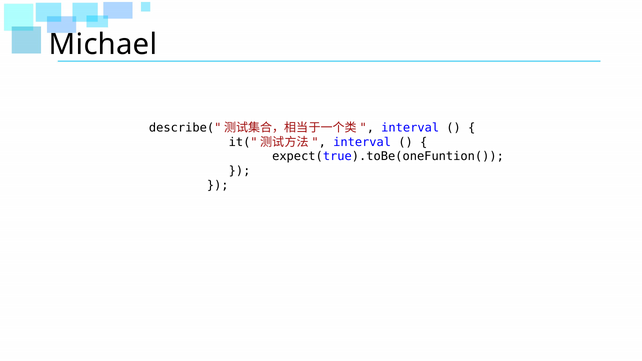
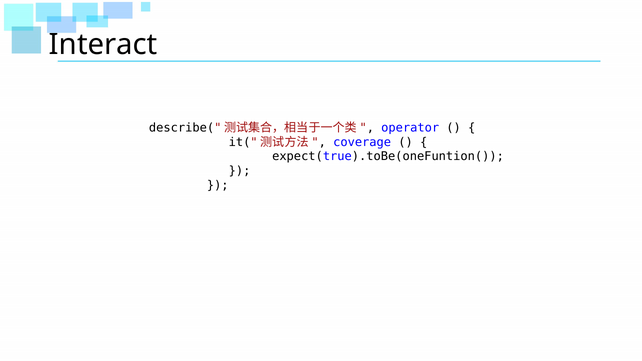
Michael: Michael -> Interact
interval at (410, 128): interval -> operator
interval at (362, 142): interval -> coverage
